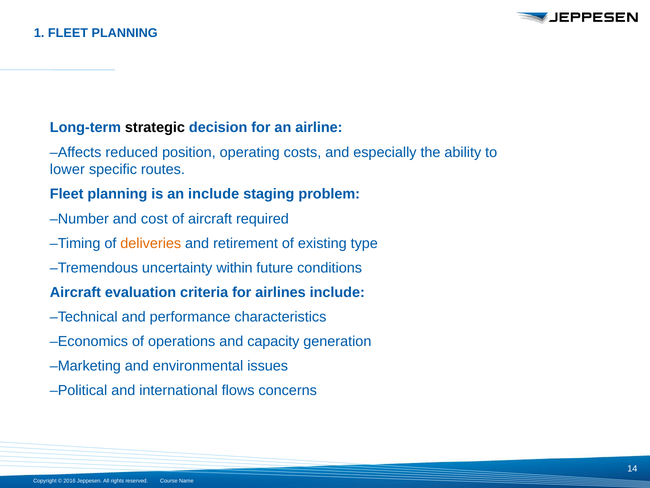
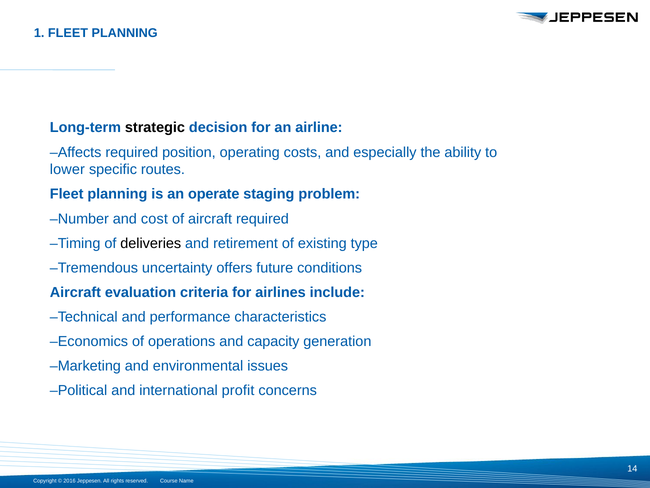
Affects reduced: reduced -> required
an include: include -> operate
deliveries colour: orange -> black
within: within -> offers
flows: flows -> profit
